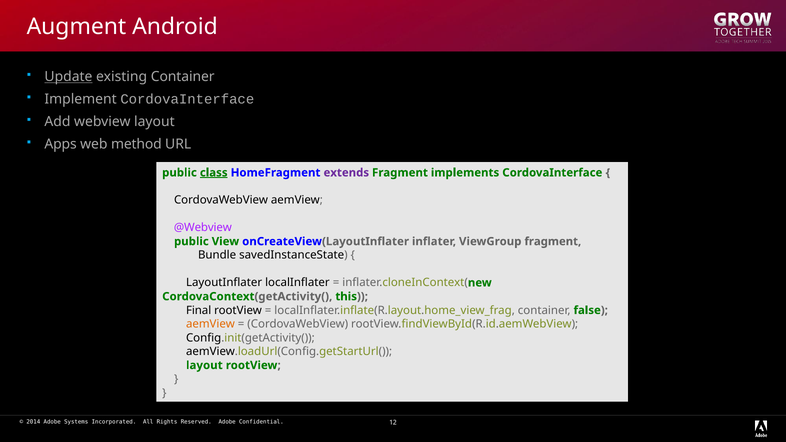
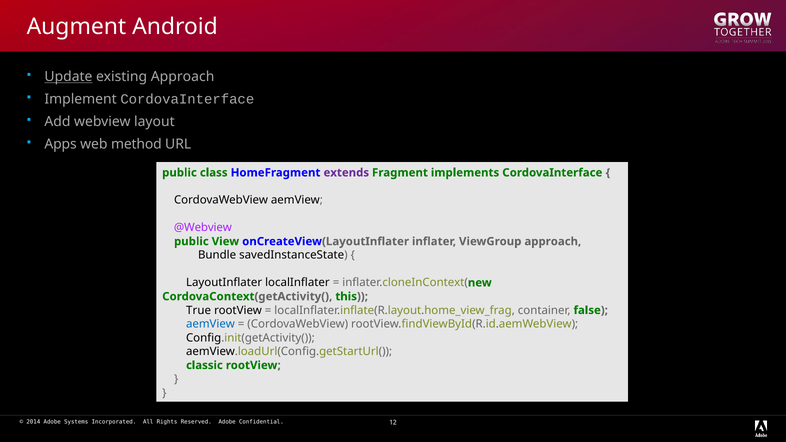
existing Container: Container -> Approach
class underline: present -> none
ViewGroup fragment: fragment -> approach
Final: Final -> True
aemView at (210, 324) colour: orange -> blue
layout at (204, 365): layout -> classic
